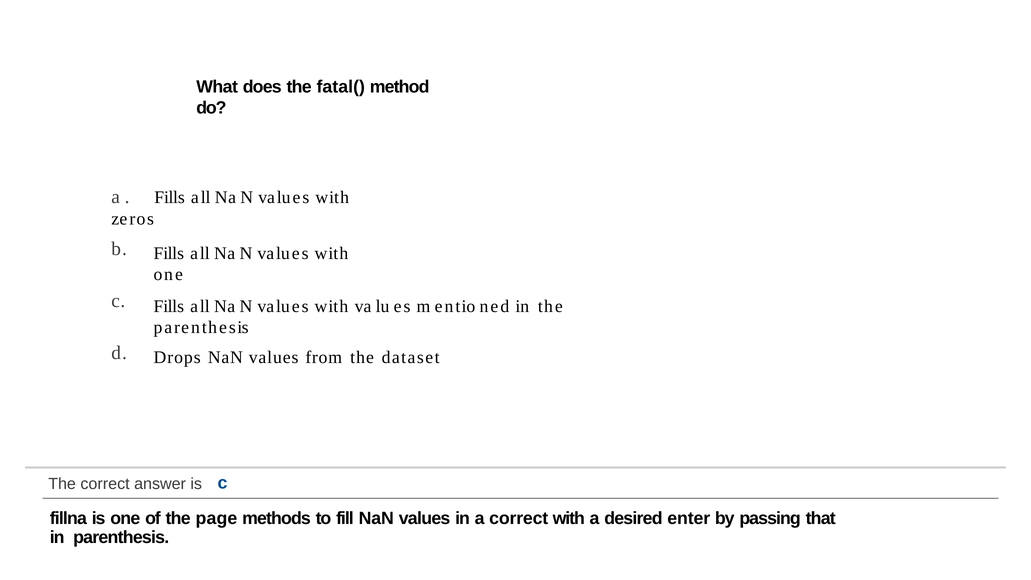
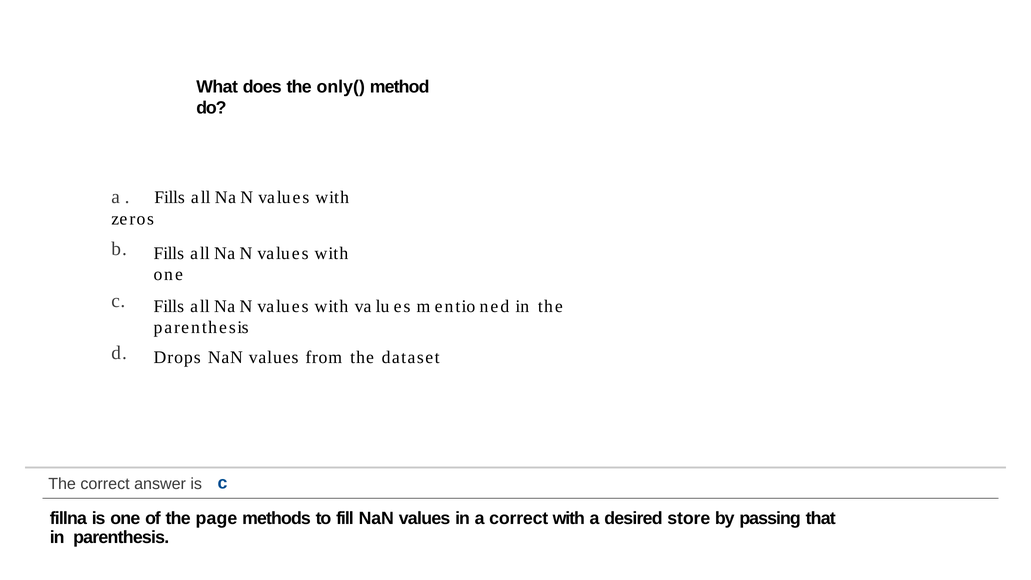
fatal(: fatal( -> only(
enter: enter -> store
